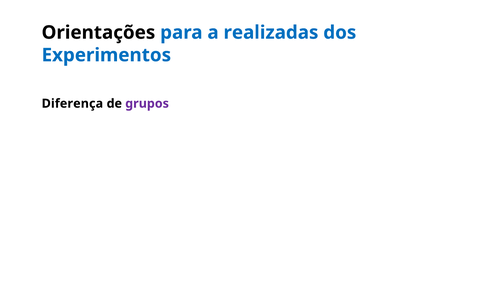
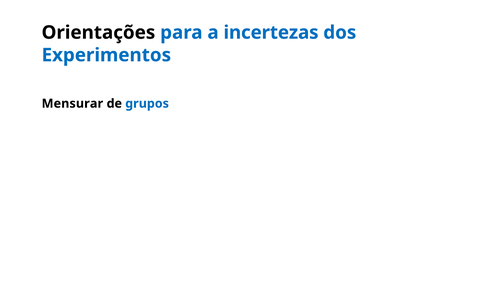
realizadas: realizadas -> incertezas
Diferença: Diferença -> Mensurar
grupos colour: purple -> blue
